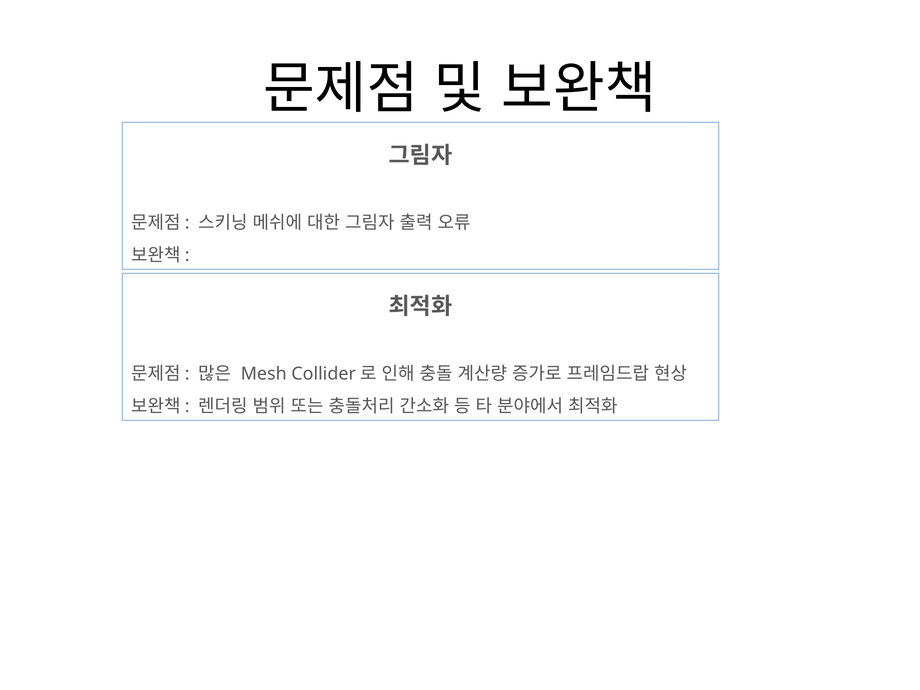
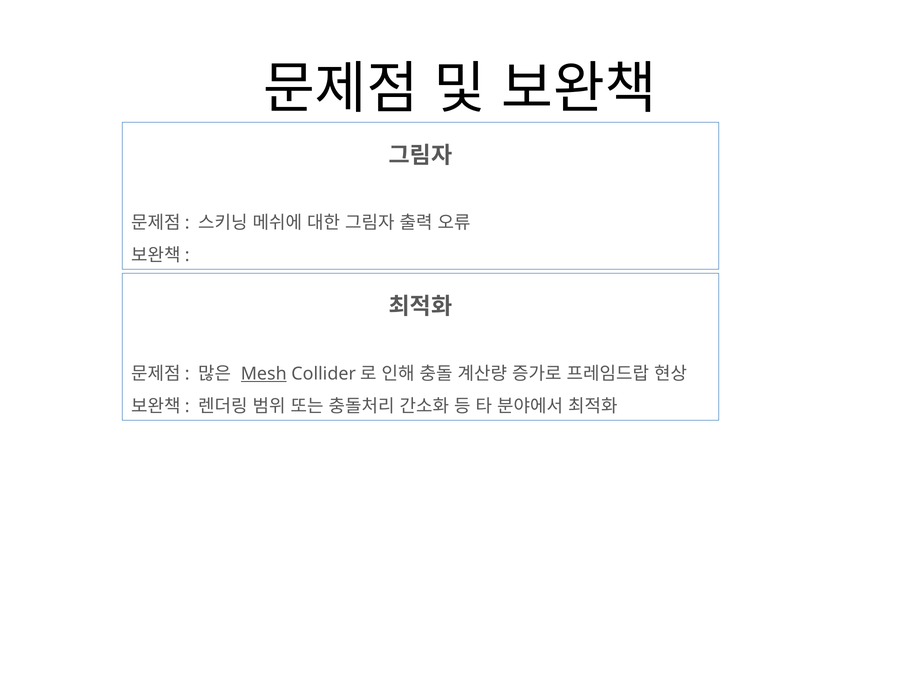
Mesh underline: none -> present
